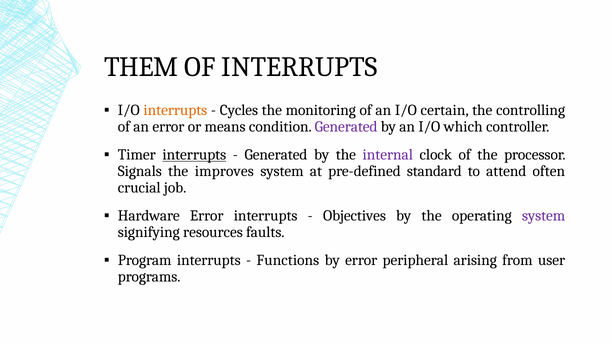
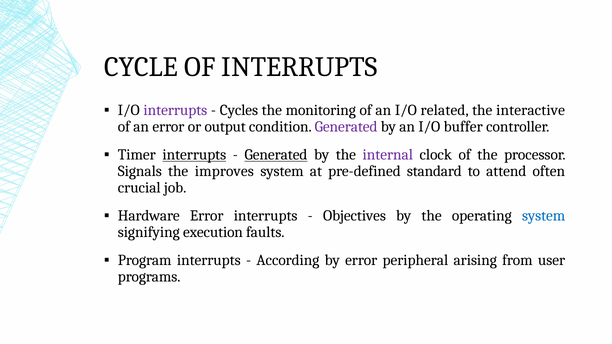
THEM: THEM -> CYCLE
interrupts at (175, 110) colour: orange -> purple
certain: certain -> related
controlling: controlling -> interactive
means: means -> output
which: which -> buffer
Generated at (276, 155) underline: none -> present
system at (544, 216) colour: purple -> blue
resources: resources -> execution
Functions: Functions -> According
